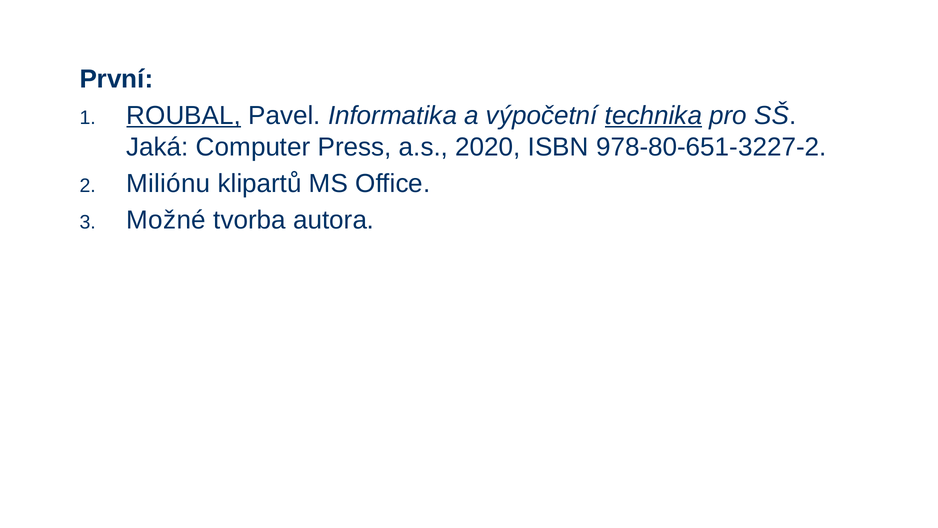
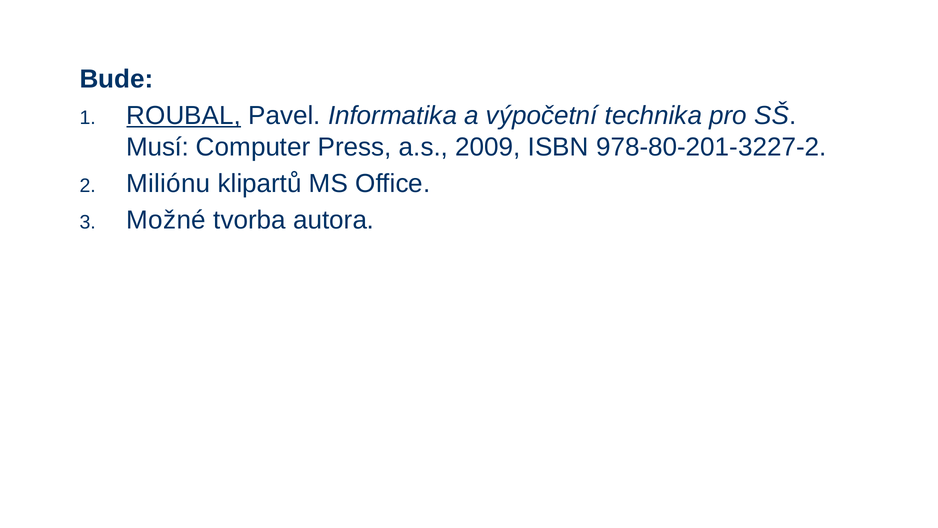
První: První -> Bude
technika underline: present -> none
Jaká: Jaká -> Musí
2020: 2020 -> 2009
978-80-651-3227-2: 978-80-651-3227-2 -> 978-80-201-3227-2
